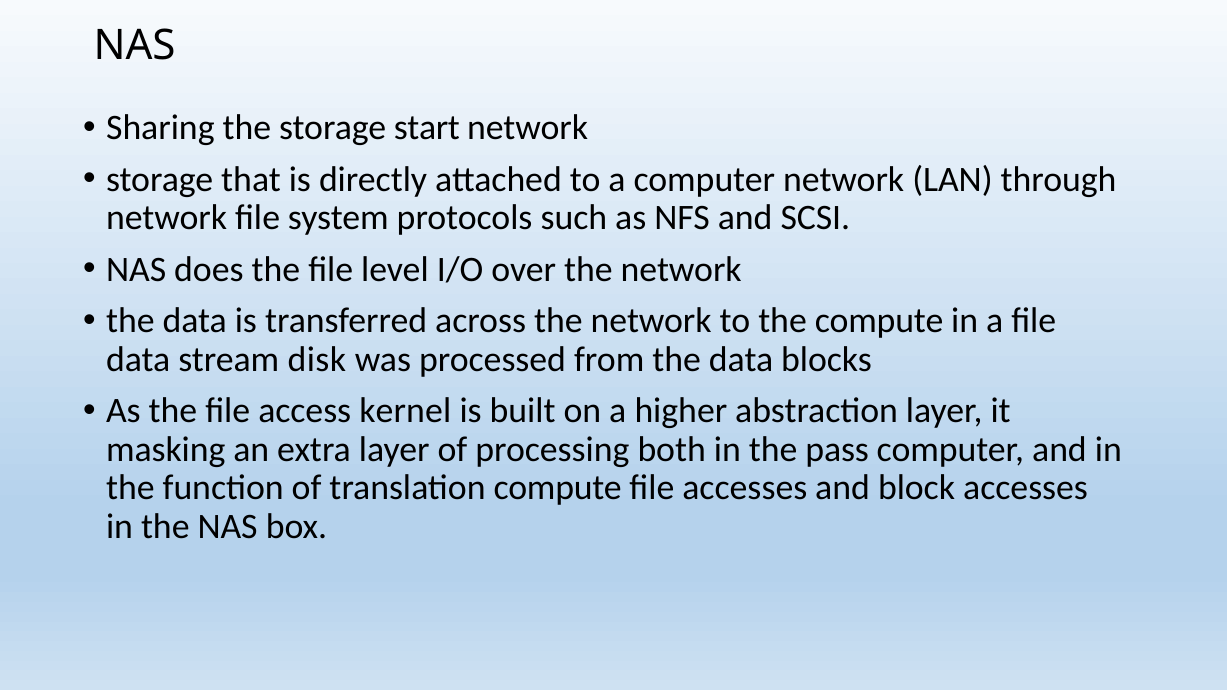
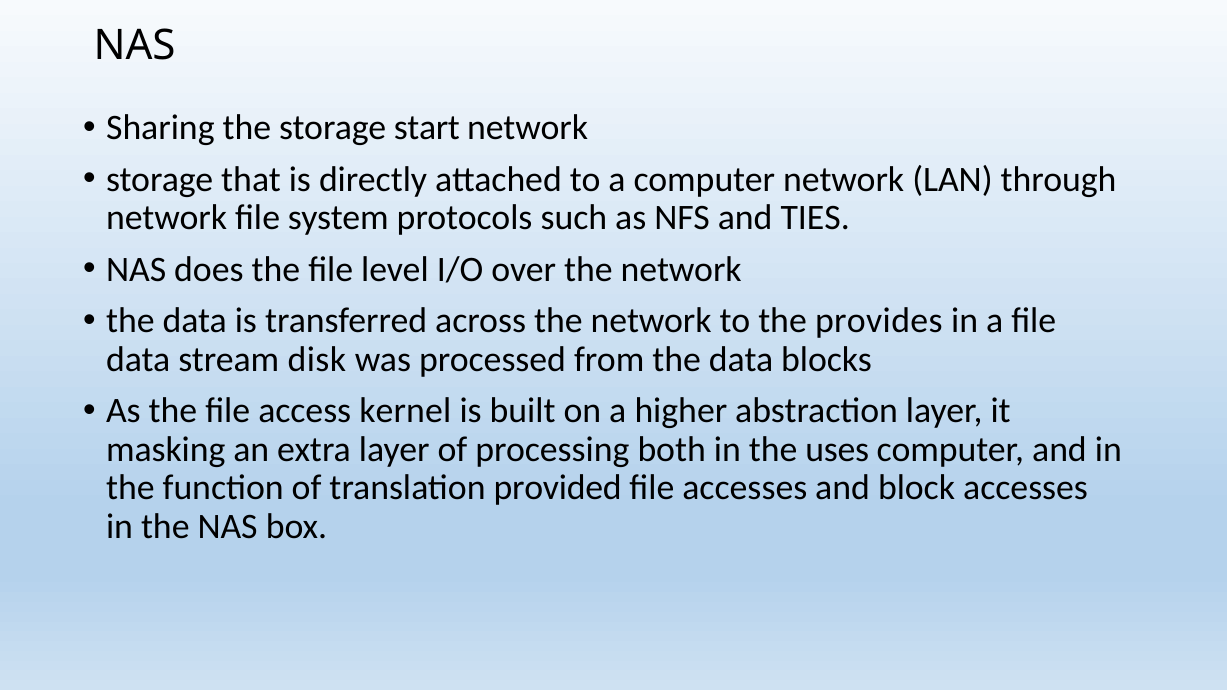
SCSI: SCSI -> TIES
the compute: compute -> provides
pass: pass -> uses
translation compute: compute -> provided
